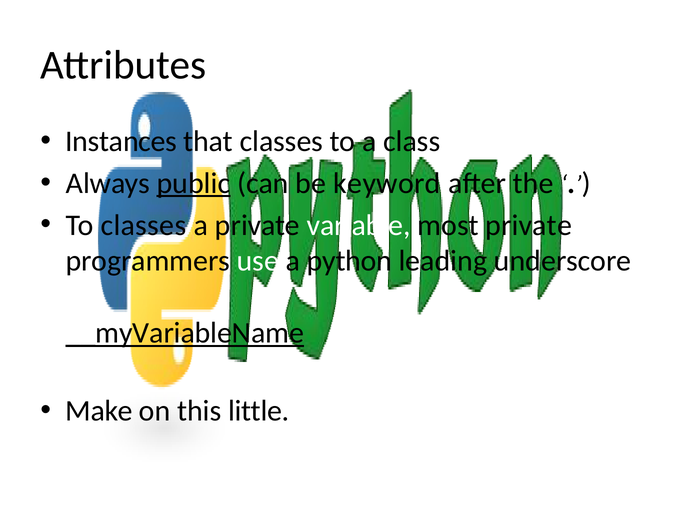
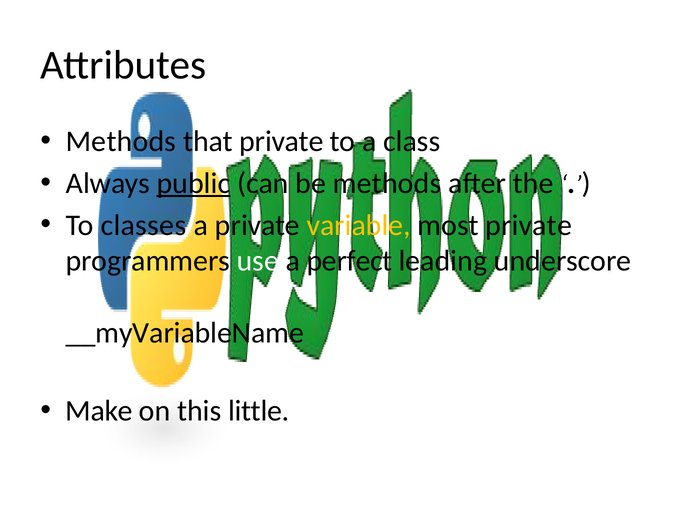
Instances at (121, 141): Instances -> Methods
that classes: classes -> private
be keyword: keyword -> methods
variable colour: white -> yellow
python: python -> perfect
__myVariableName underline: present -> none
